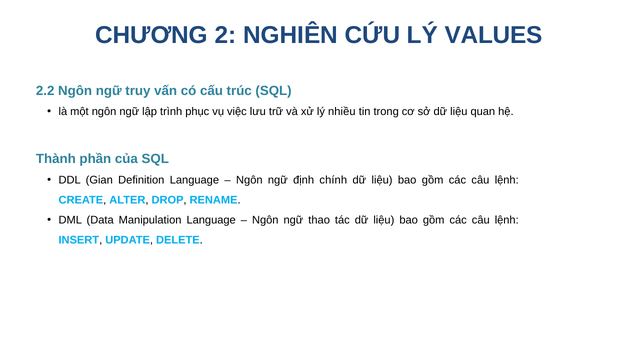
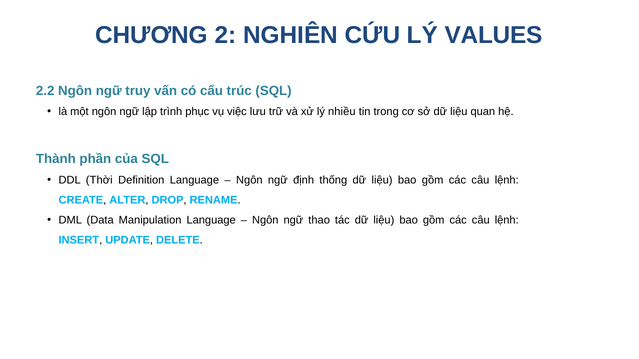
Gian: Gian -> Thời
chính: chính -> thống
